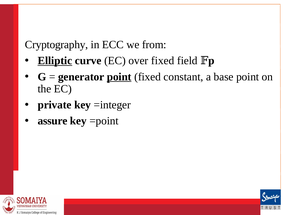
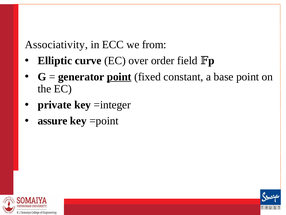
Cryptography: Cryptography -> Associativity
Еlliptic underline: present -> none
over fixed: fixed -> order
